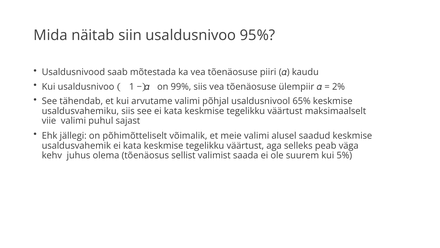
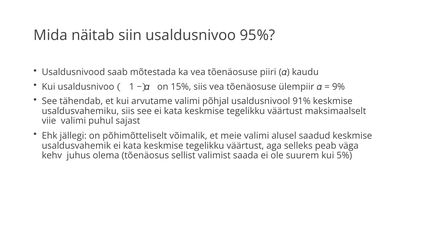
99%: 99% -> 15%
2%: 2% -> 9%
65%: 65% -> 91%
